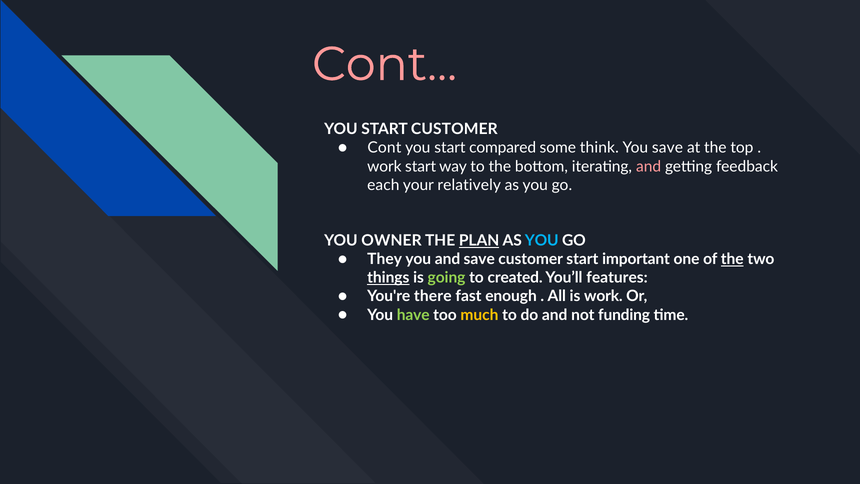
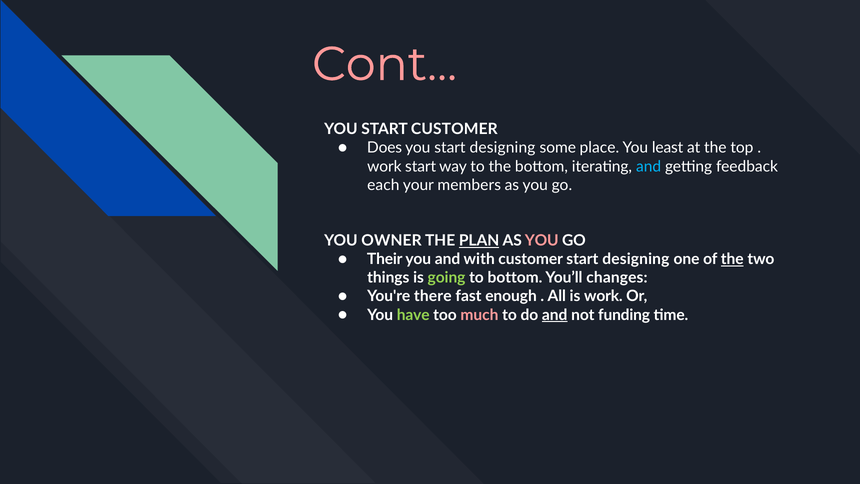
Cont at (384, 148): Cont -> Does
you start compared: compared -> designing
think: think -> place
You save: save -> least
and at (649, 166) colour: pink -> light blue
relatively: relatively -> members
YOU at (542, 241) colour: light blue -> pink
They: They -> Their
and save: save -> with
customer start important: important -> designing
things underline: present -> none
to created: created -> bottom
features: features -> changes
much colour: yellow -> pink
and at (555, 315) underline: none -> present
